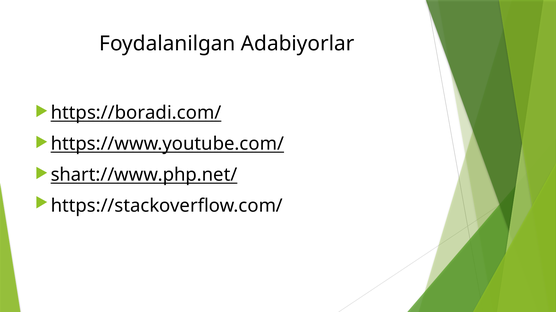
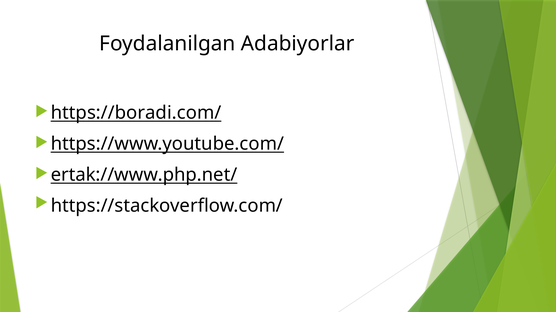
shart://www.php.net/: shart://www.php.net/ -> ertak://www.php.net/
